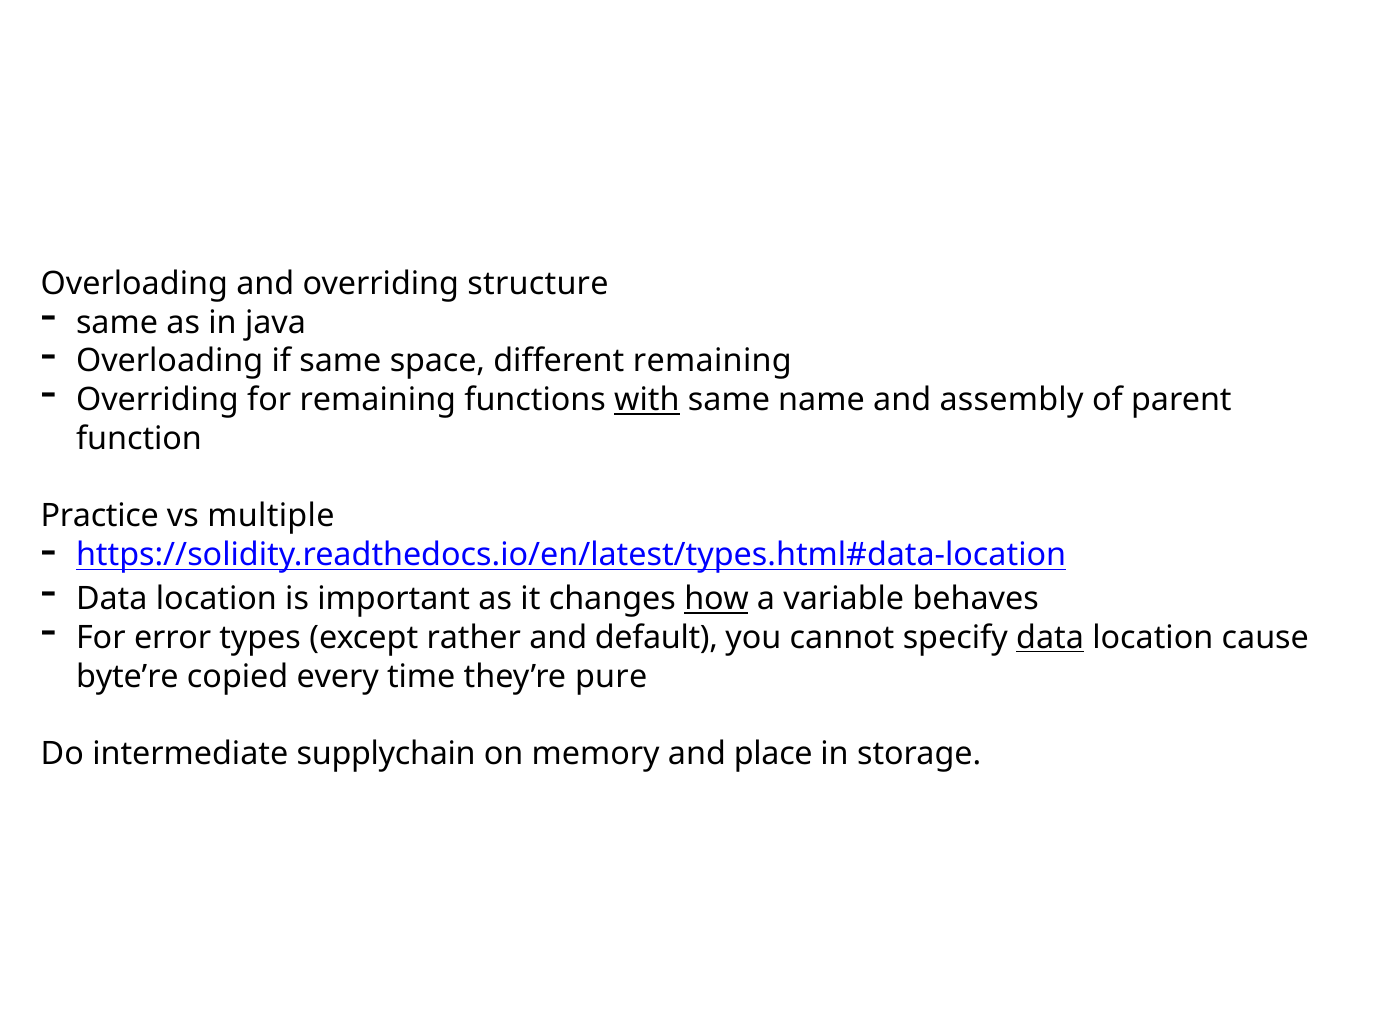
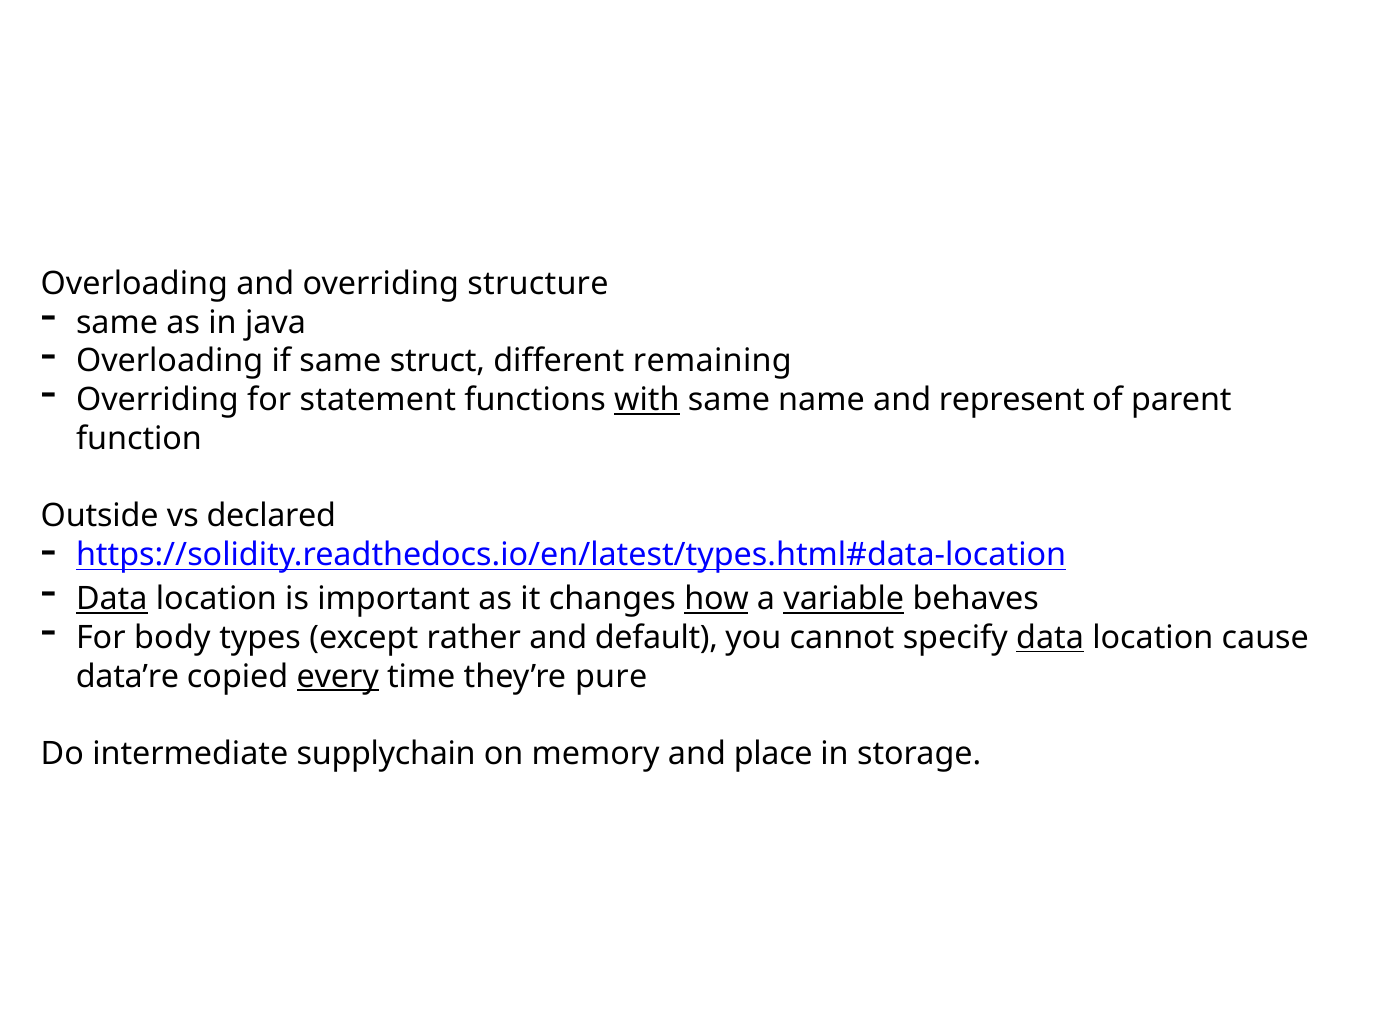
space: space -> struct
for remaining: remaining -> statement
assembly: assembly -> represent
Practice: Practice -> Outside
multiple: multiple -> declared
Data at (112, 599) underline: none -> present
variable underline: none -> present
error: error -> body
byte’re: byte’re -> data’re
every underline: none -> present
